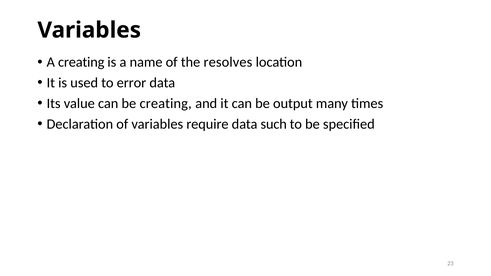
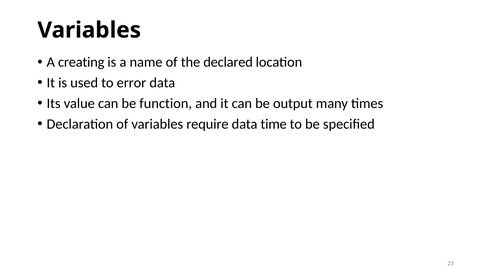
resolves: resolves -> declared
be creating: creating -> function
such: such -> time
